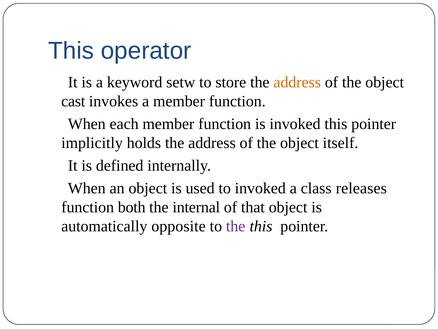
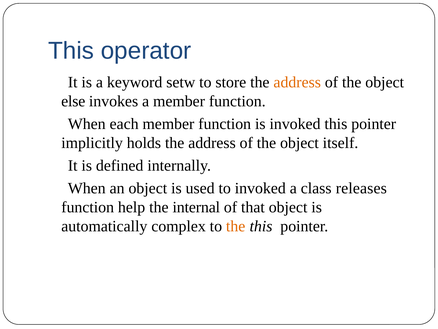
cast: cast -> else
both: both -> help
opposite: opposite -> complex
the at (236, 226) colour: purple -> orange
